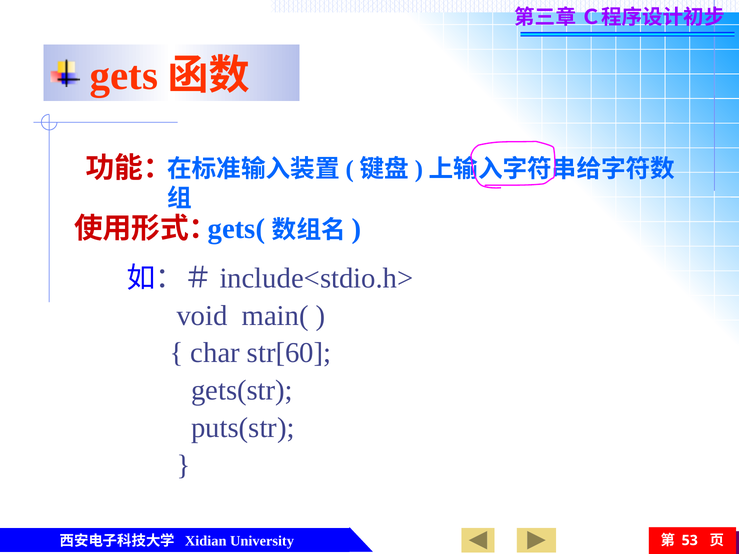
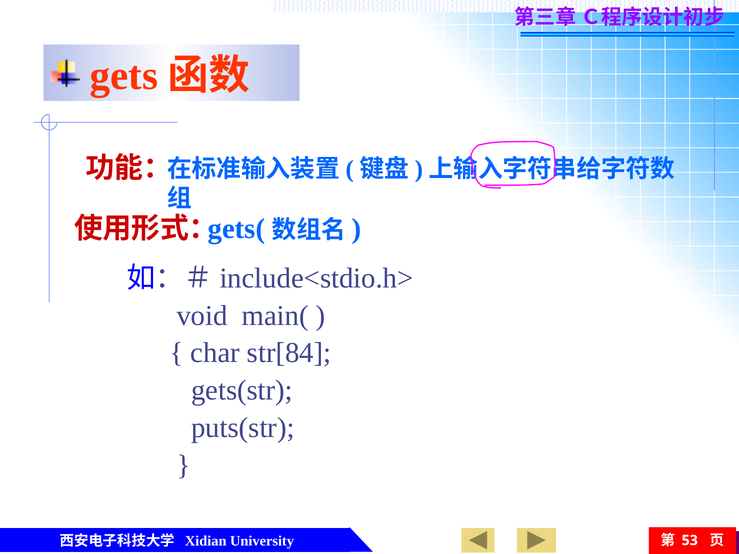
str[60: str[60 -> str[84
